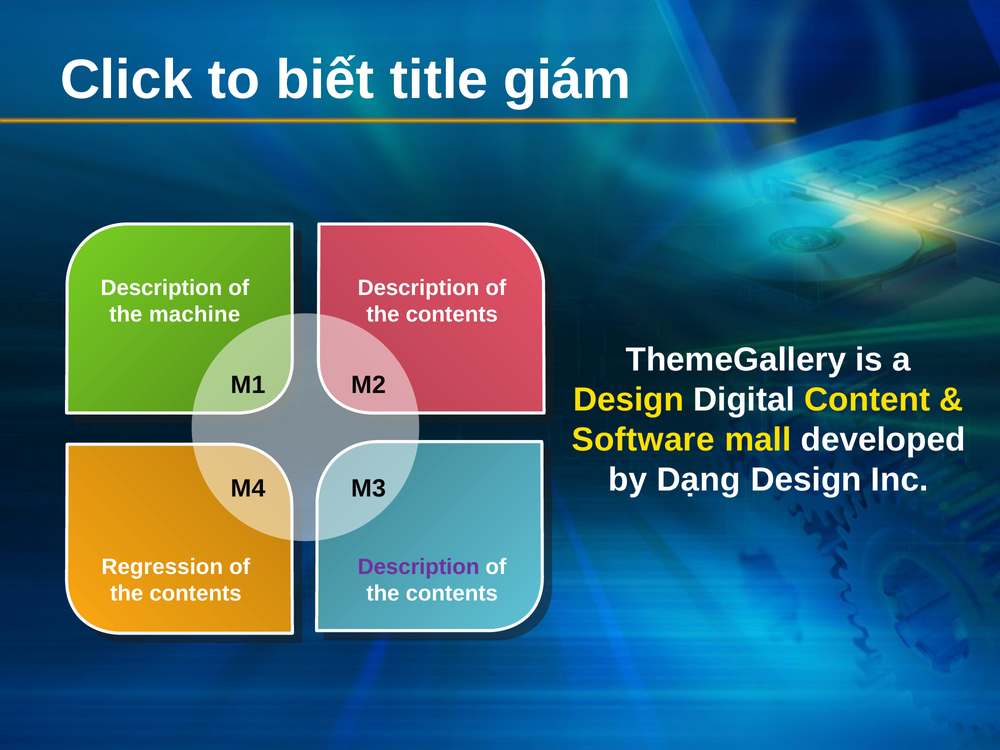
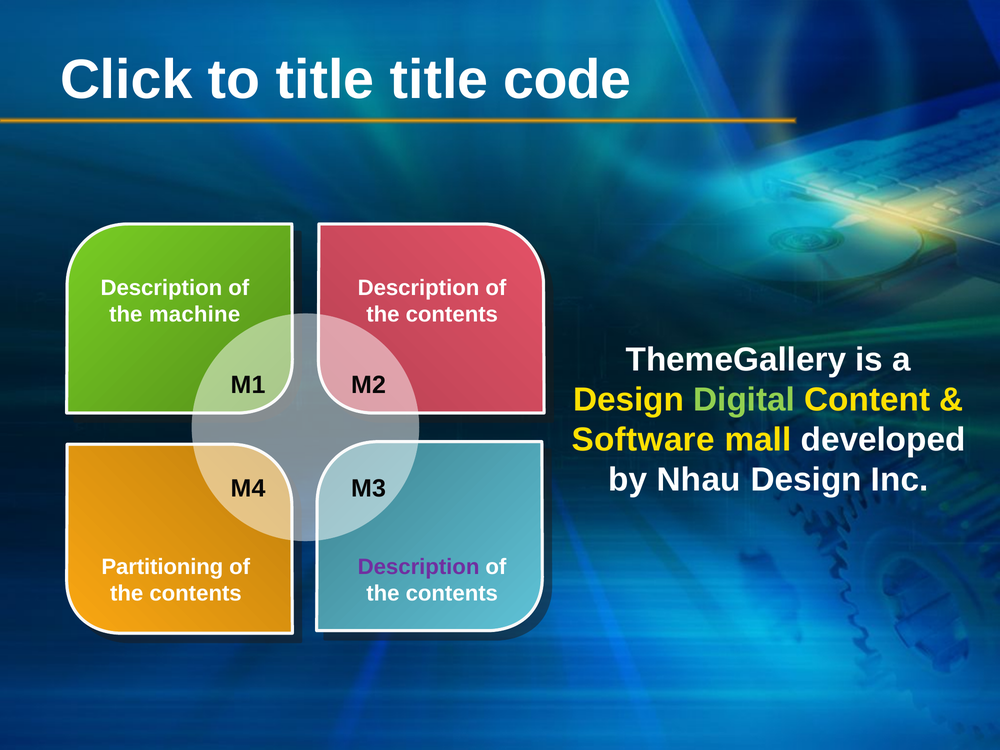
to biết: biết -> title
giám: giám -> code
Digital colour: white -> light green
Dạng: Dạng -> Nhau
Regression: Regression -> Partitioning
